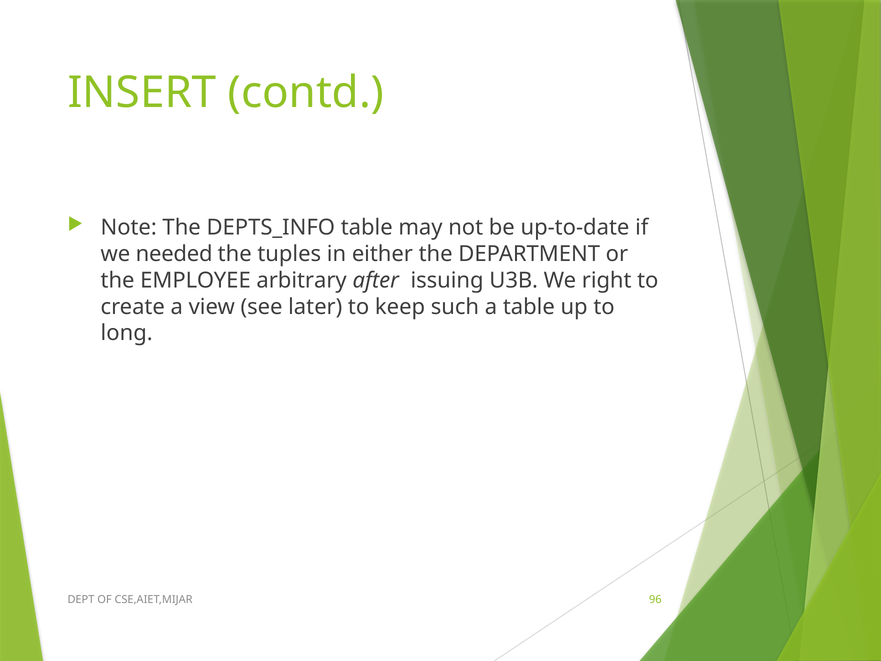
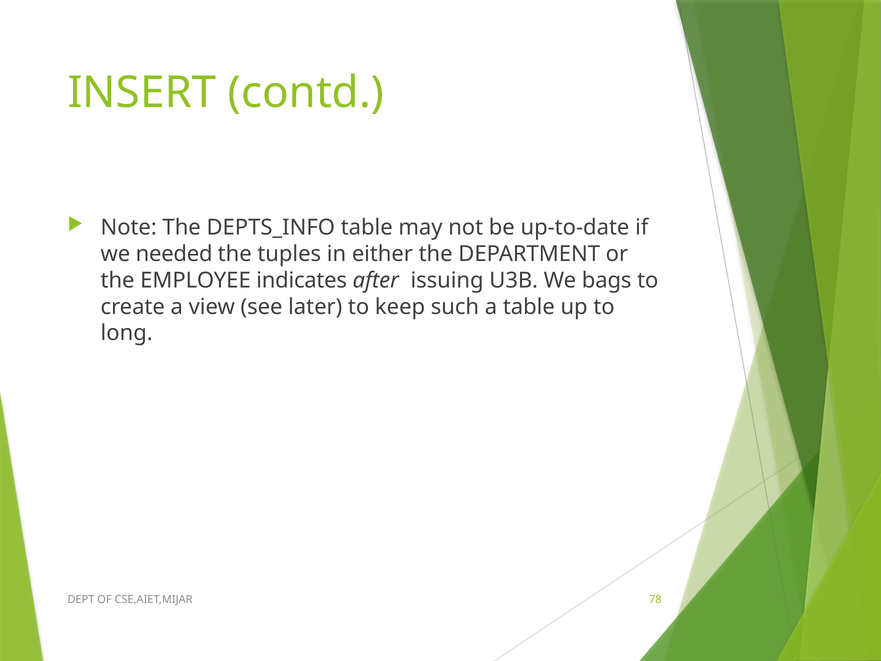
arbitrary: arbitrary -> indicates
right: right -> bags
96: 96 -> 78
